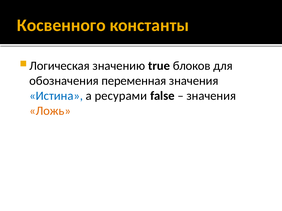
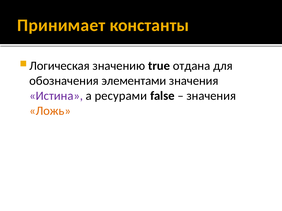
Косвенного: Косвенного -> Принимает
блоков: блоков -> отдана
переменная: переменная -> элементами
Истина colour: blue -> purple
